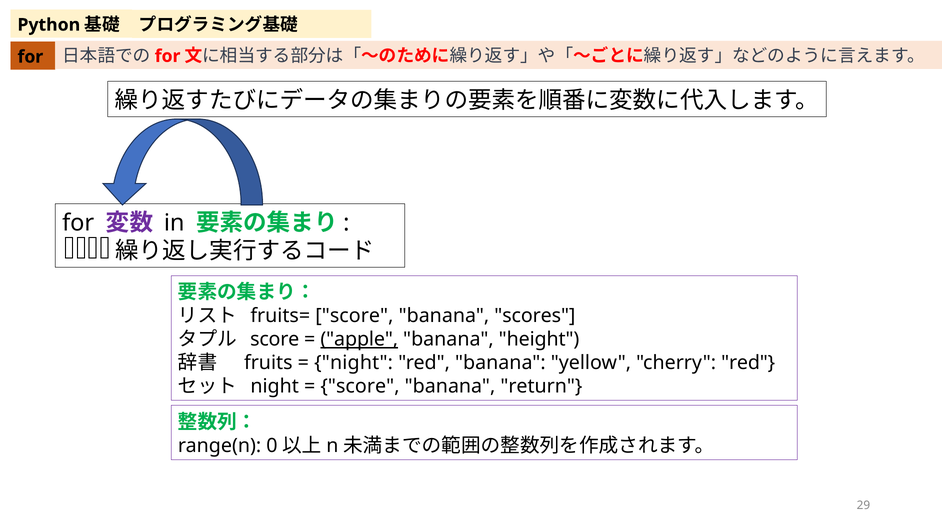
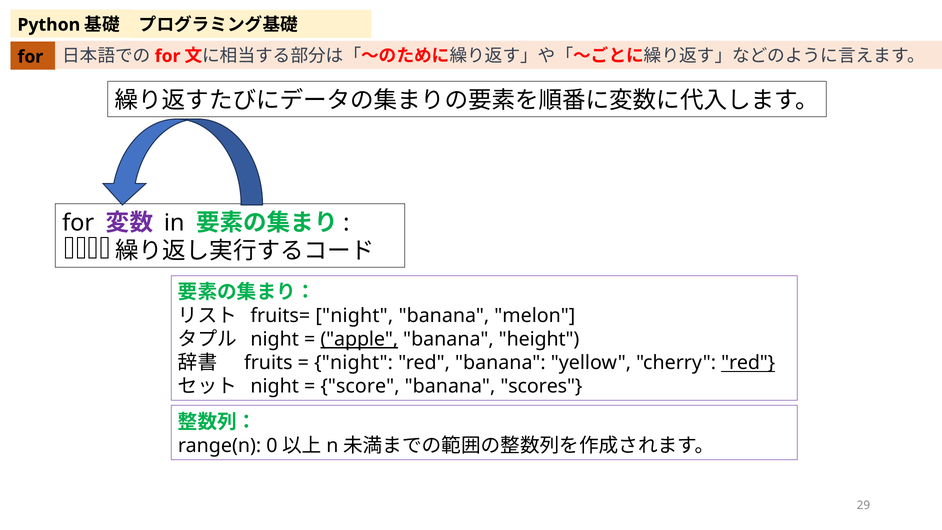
fruits= score: score -> night
scores: scores -> melon
score at (275, 339): score -> night
red at (748, 363) underline: none -> present
return: return -> scores
